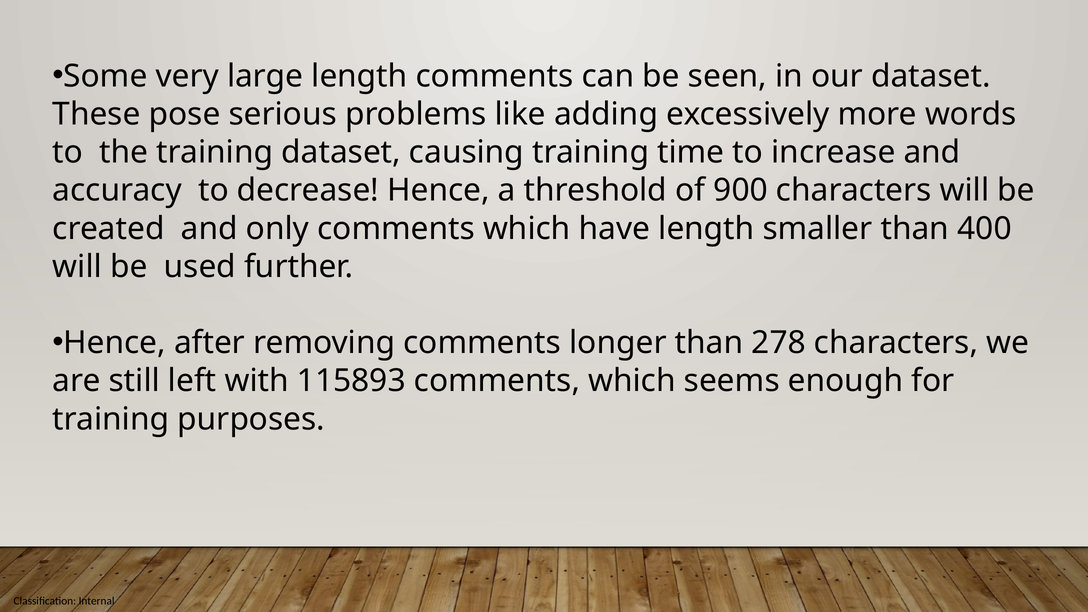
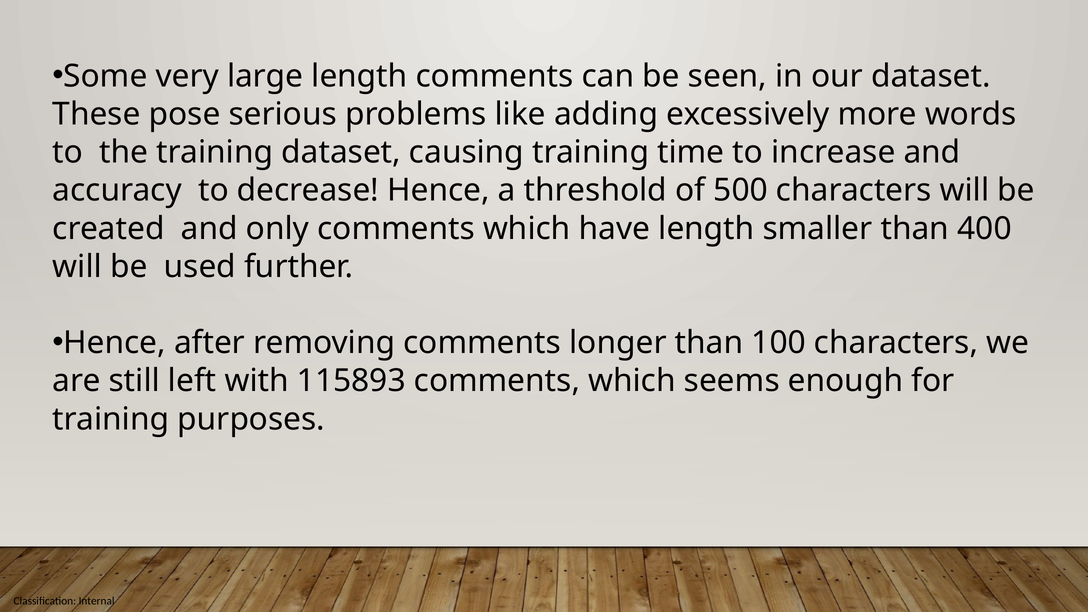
900: 900 -> 500
278: 278 -> 100
